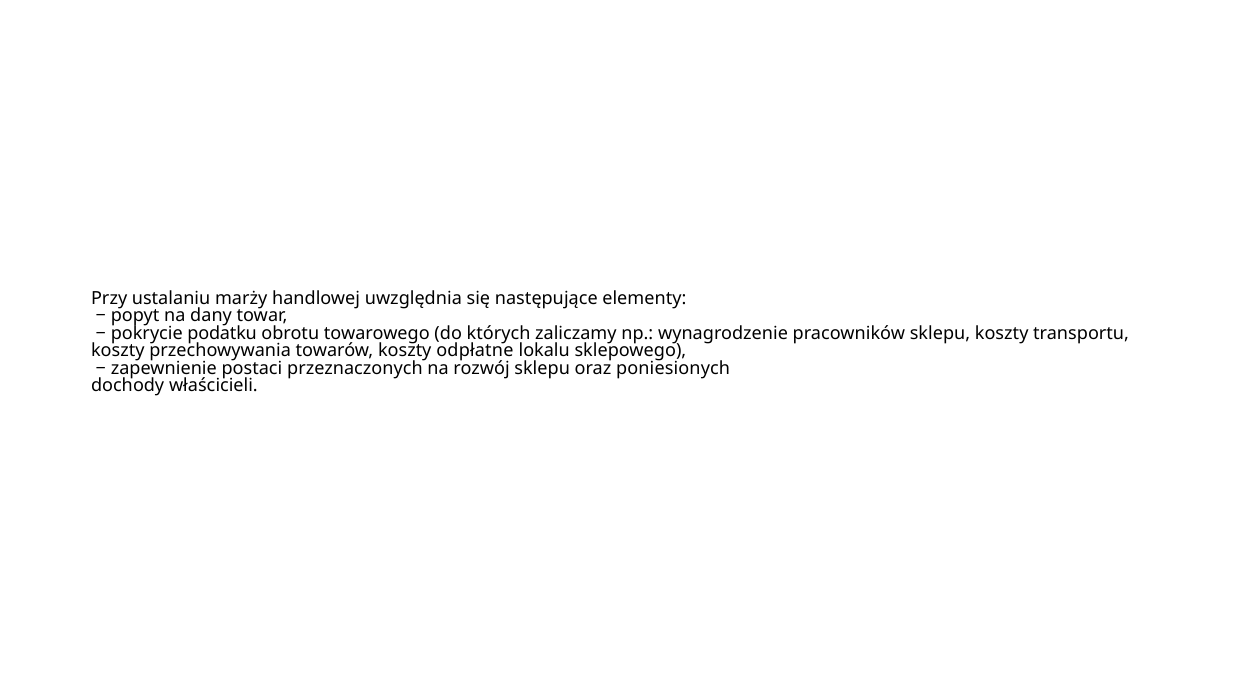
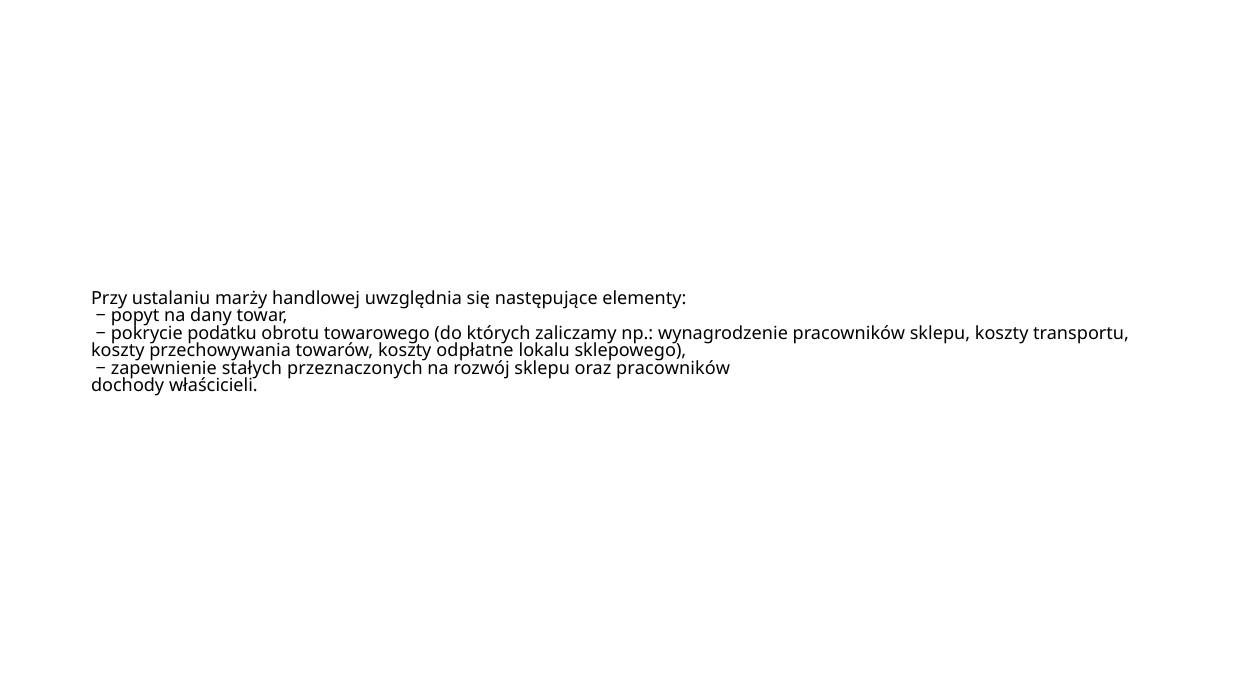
postaci: postaci -> stałych
oraz poniesionych: poniesionych -> pracowników
